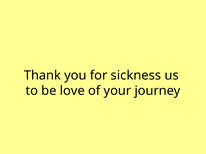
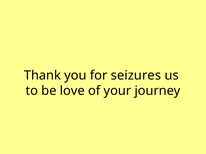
sickness: sickness -> seizures
